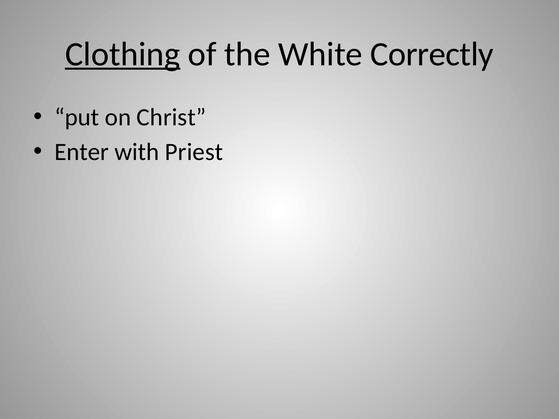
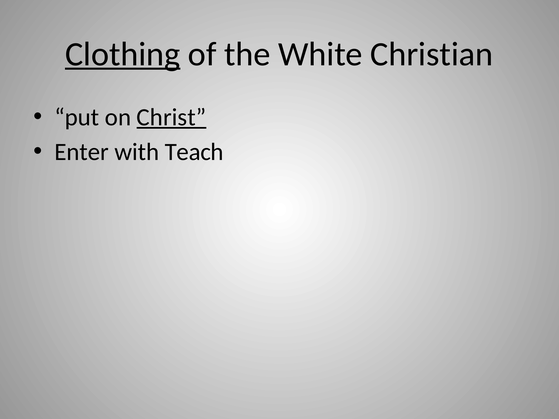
Correctly: Correctly -> Christian
Christ underline: none -> present
Priest: Priest -> Teach
